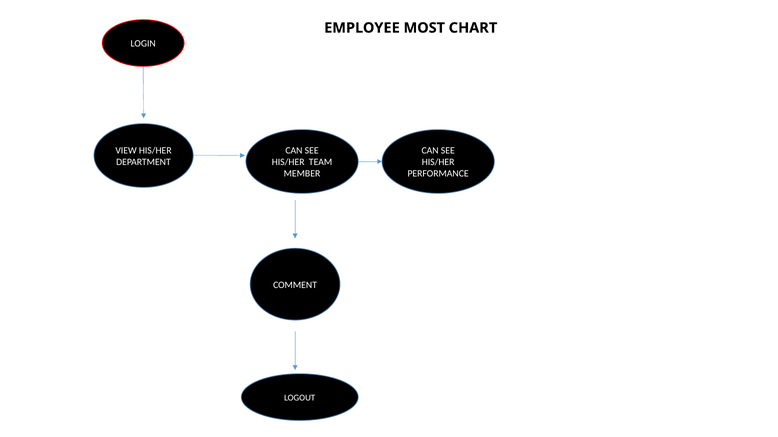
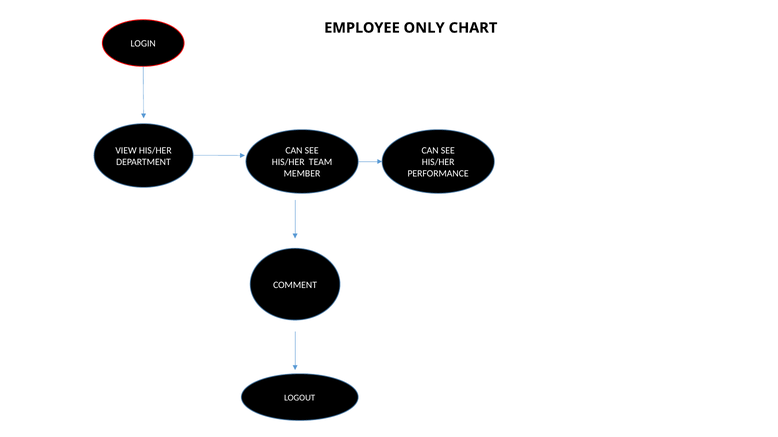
MOST: MOST -> ONLY
